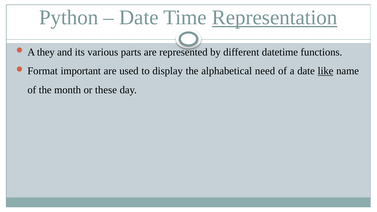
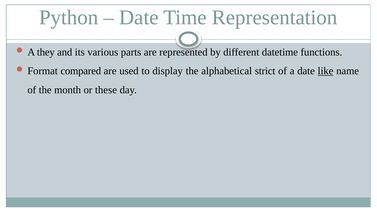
Representation underline: present -> none
important: important -> compared
need: need -> strict
